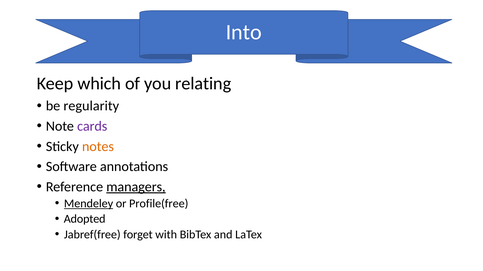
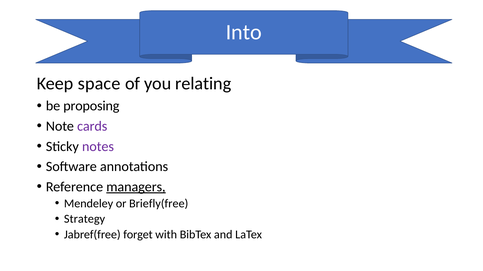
which: which -> space
regularity: regularity -> proposing
notes colour: orange -> purple
Mendeley underline: present -> none
Profile(free: Profile(free -> Briefly(free
Adopted: Adopted -> Strategy
